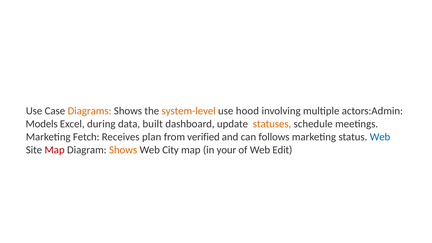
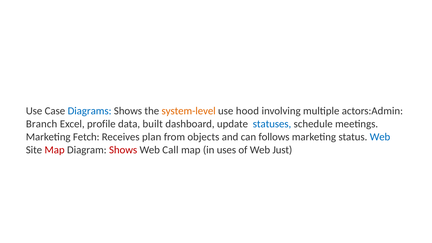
Diagrams colour: orange -> blue
Models: Models -> Branch
during: during -> profile
statuses colour: orange -> blue
verified: verified -> objects
Shows at (123, 150) colour: orange -> red
City: City -> Call
your: your -> uses
Edit: Edit -> Just
